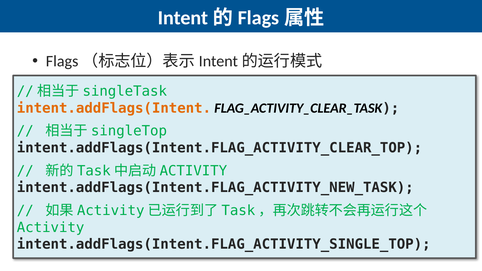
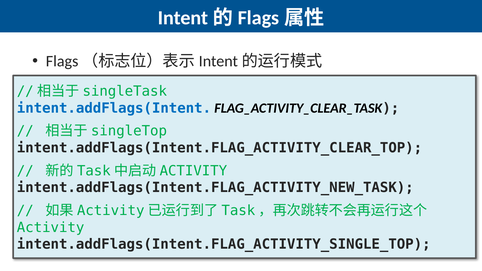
intent.addFlags(Intent colour: orange -> blue
